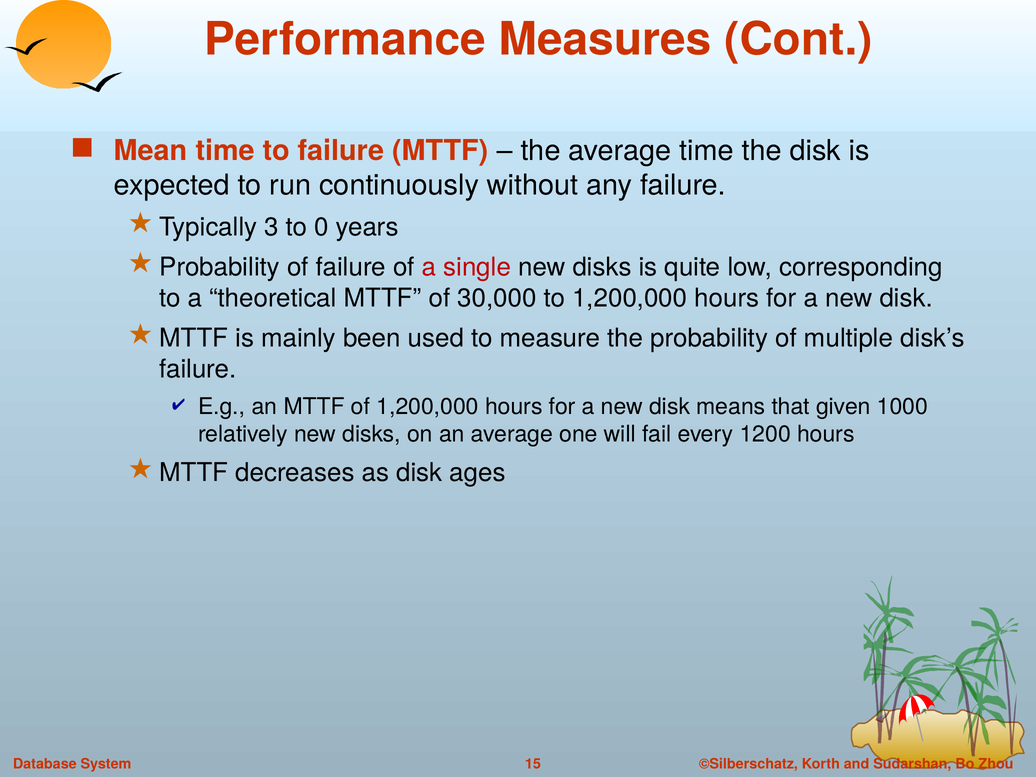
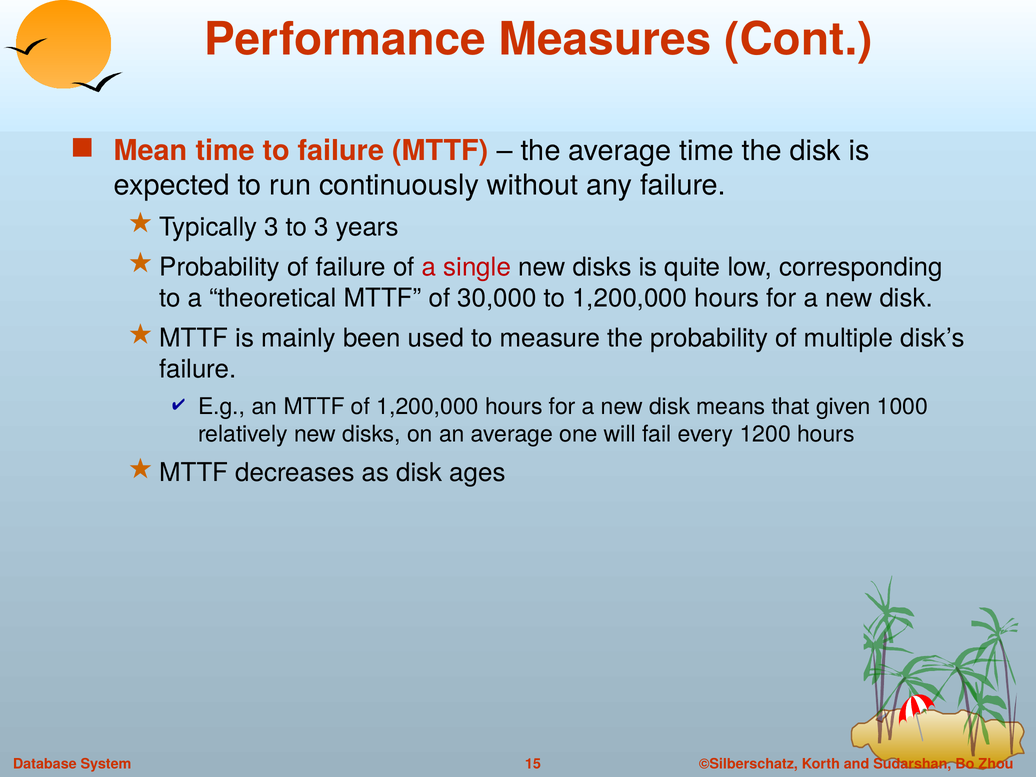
to 0: 0 -> 3
